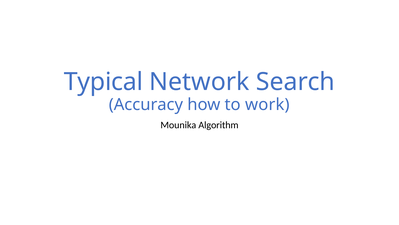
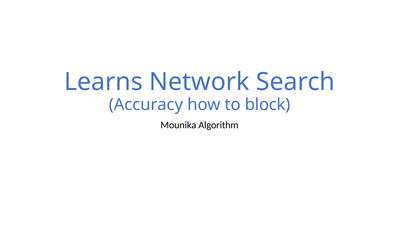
Typical: Typical -> Learns
work: work -> block
